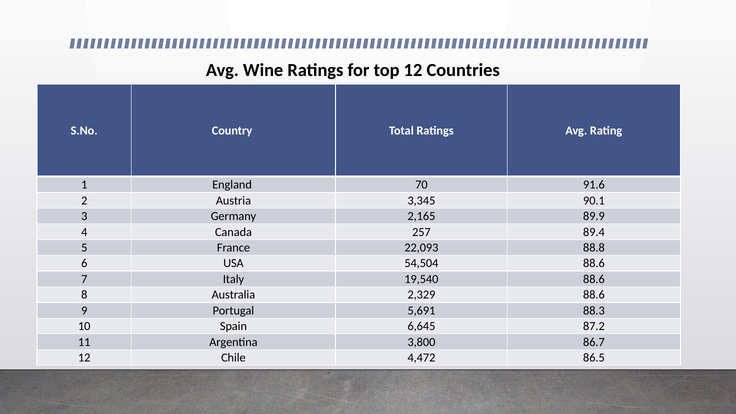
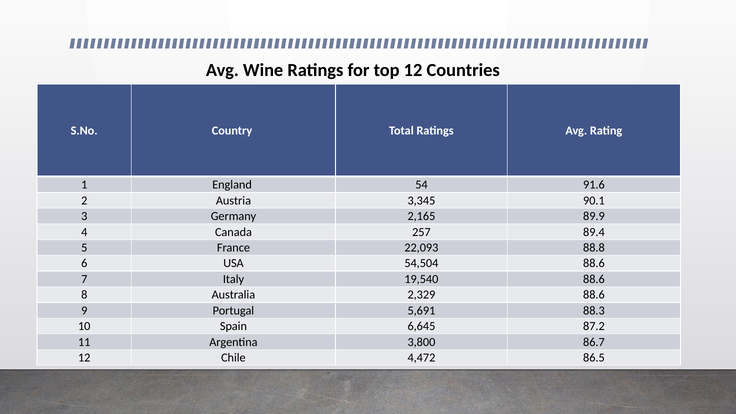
70: 70 -> 54
